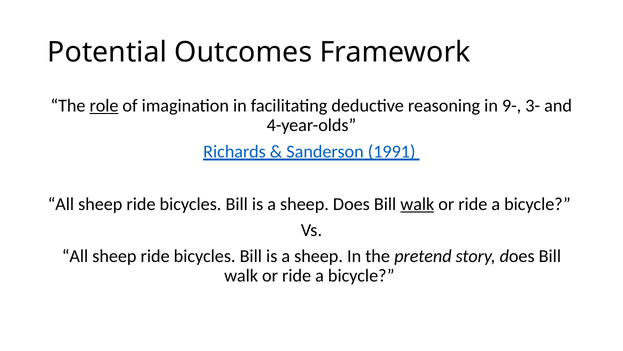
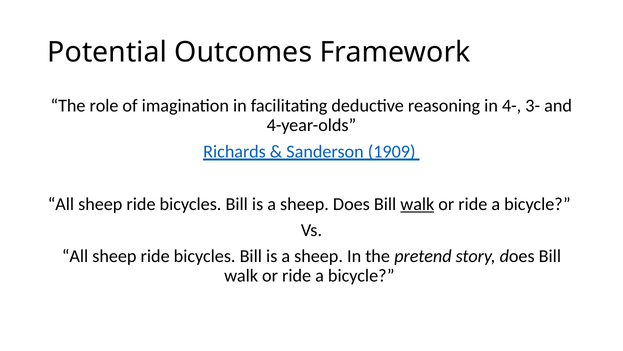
role underline: present -> none
9-: 9- -> 4-
1991: 1991 -> 1909
